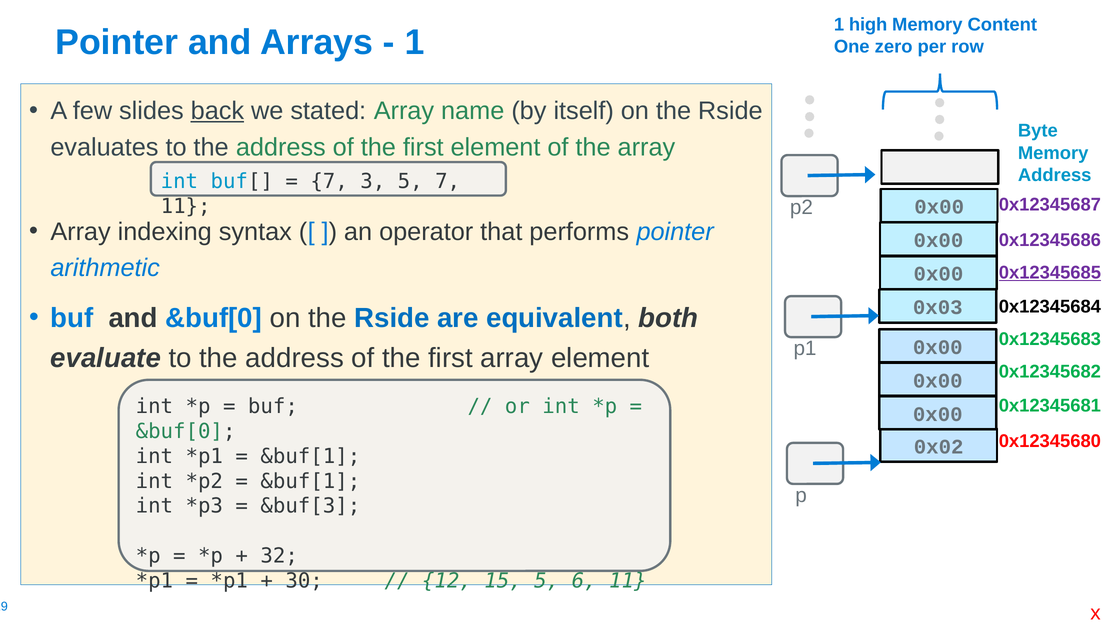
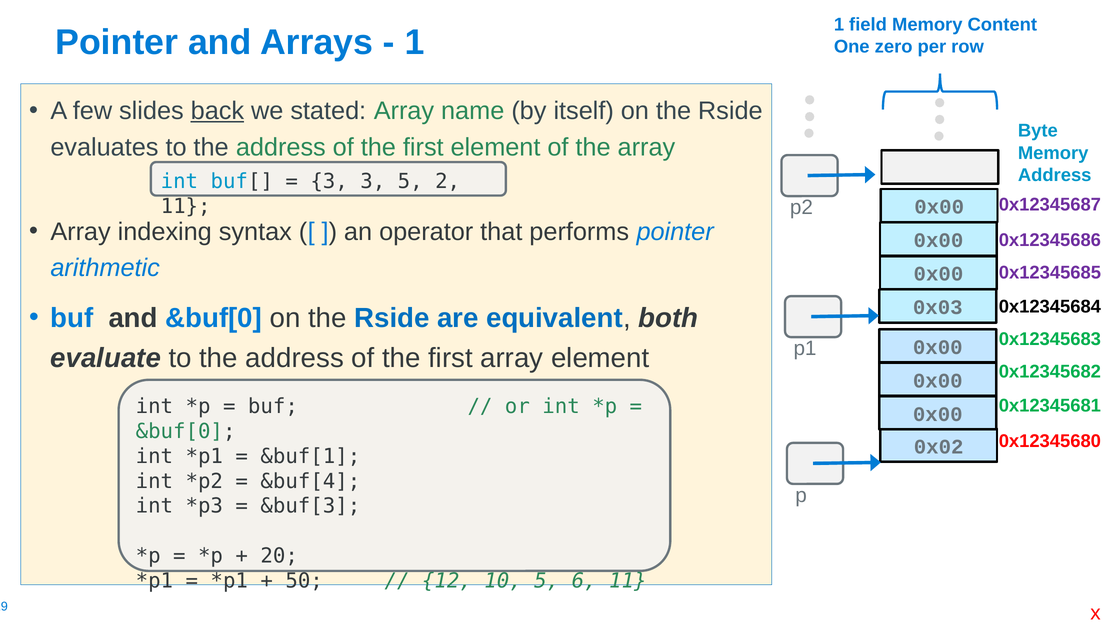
high: high -> field
7 at (329, 182): 7 -> 3
5 7: 7 -> 2
0x12345685 underline: present -> none
&buf[1 at (310, 481): &buf[1 -> &buf[4
32: 32 -> 20
30: 30 -> 50
15: 15 -> 10
